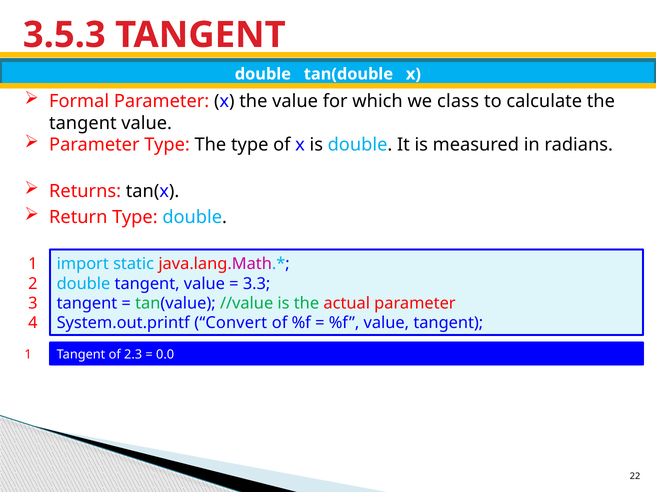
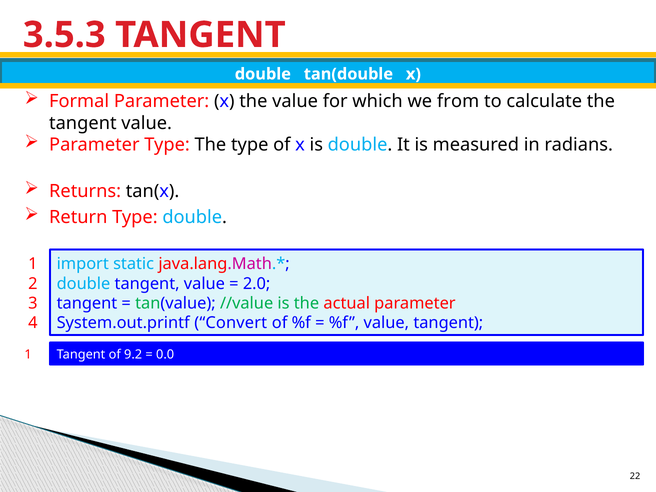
class: class -> from
3.3: 3.3 -> 2.0
2.3: 2.3 -> 9.2
